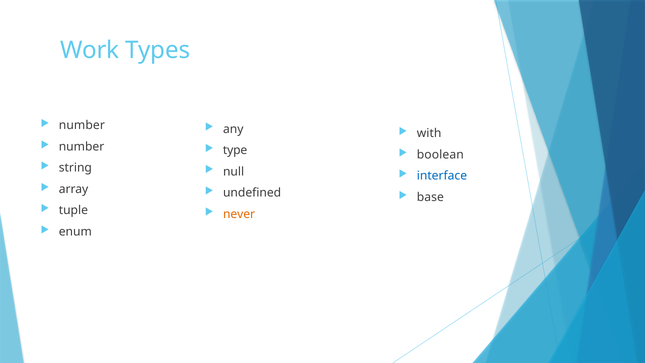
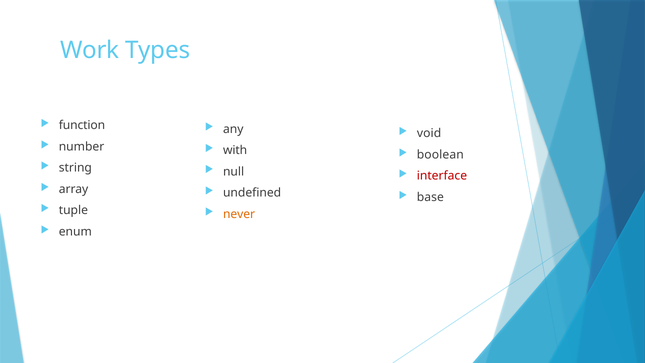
number at (82, 125): number -> function
with: with -> void
type: type -> with
interface colour: blue -> red
